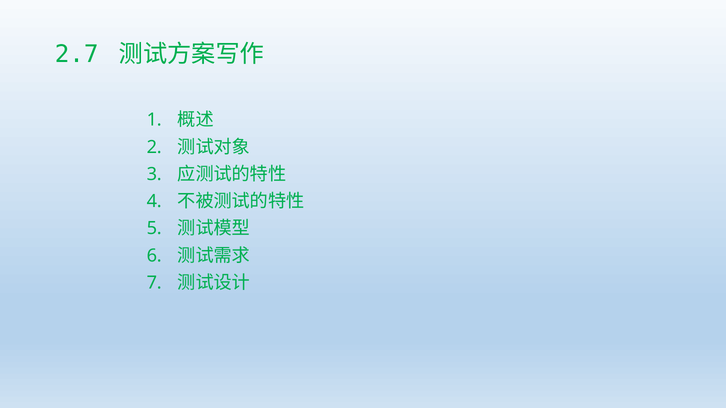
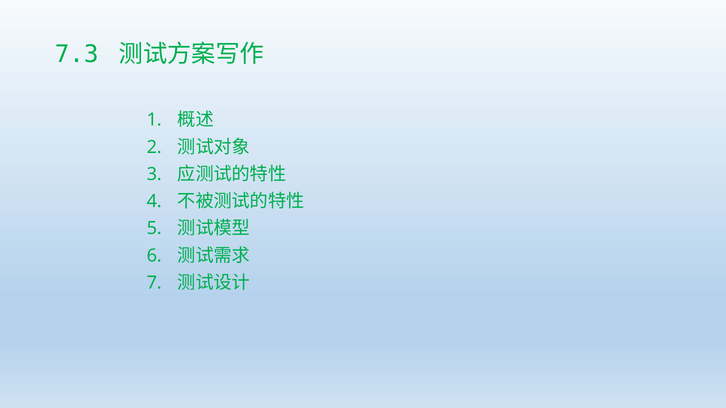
2.7: 2.7 -> 7.3
